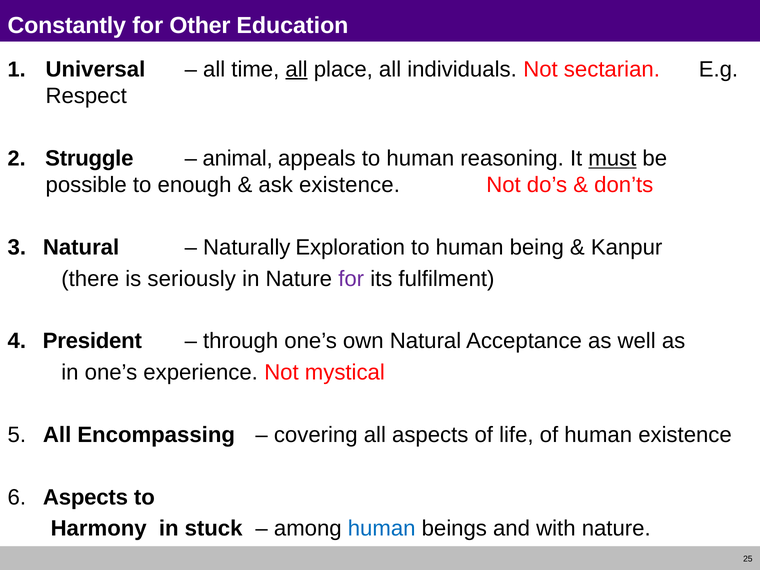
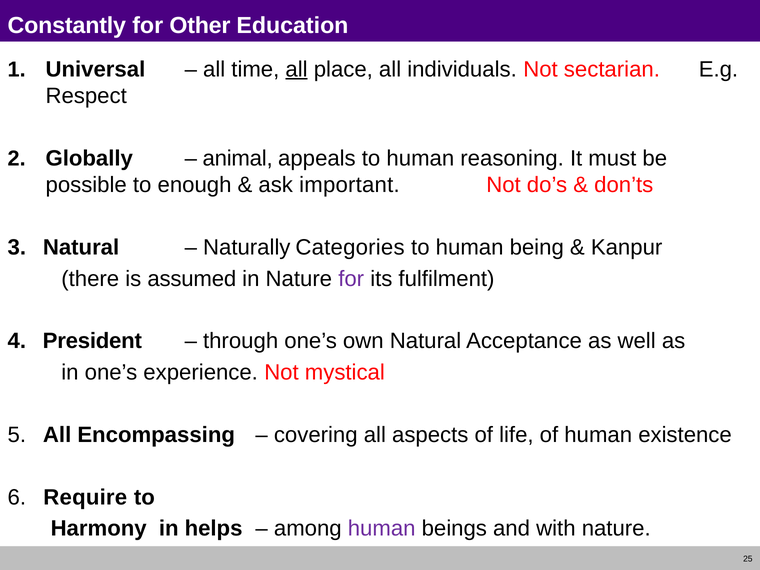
Struggle: Struggle -> Globally
must underline: present -> none
ask existence: existence -> important
Exploration: Exploration -> Categories
seriously: seriously -> assumed
6 Aspects: Aspects -> Require
stuck: stuck -> helps
human at (382, 529) colour: blue -> purple
